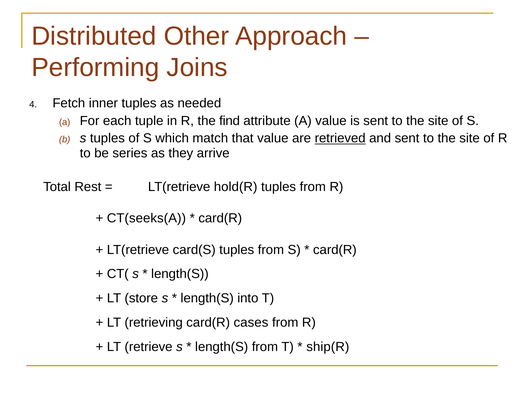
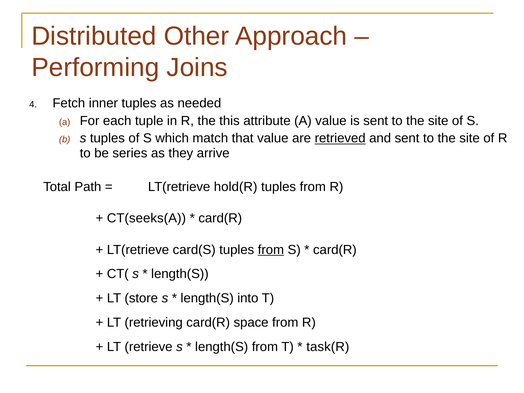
find: find -> this
Rest: Rest -> Path
from at (271, 250) underline: none -> present
cases: cases -> space
ship(R: ship(R -> task(R
